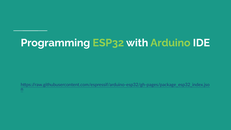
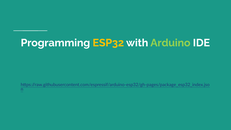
ESP32 colour: light green -> yellow
